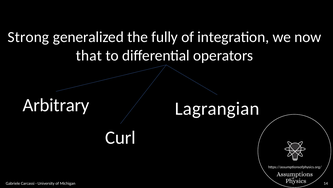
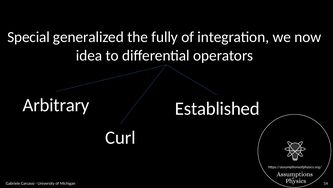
Strong: Strong -> Special
that: that -> idea
Lagrangian: Lagrangian -> Established
